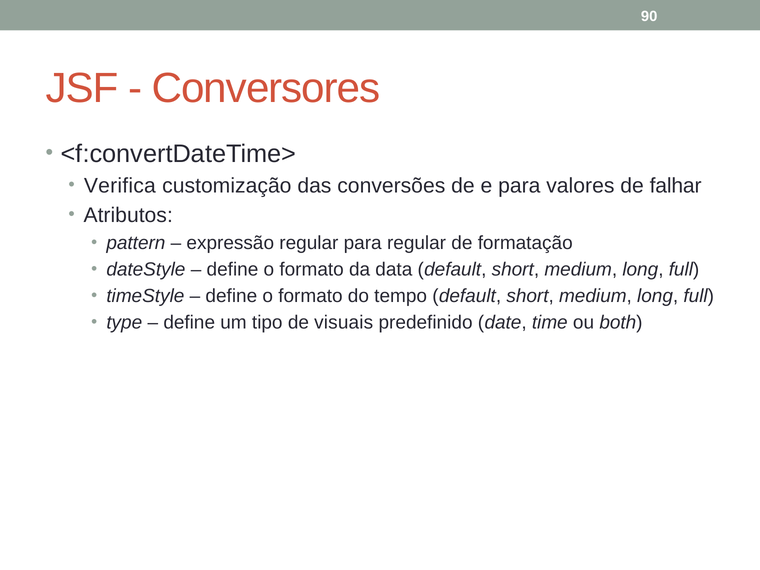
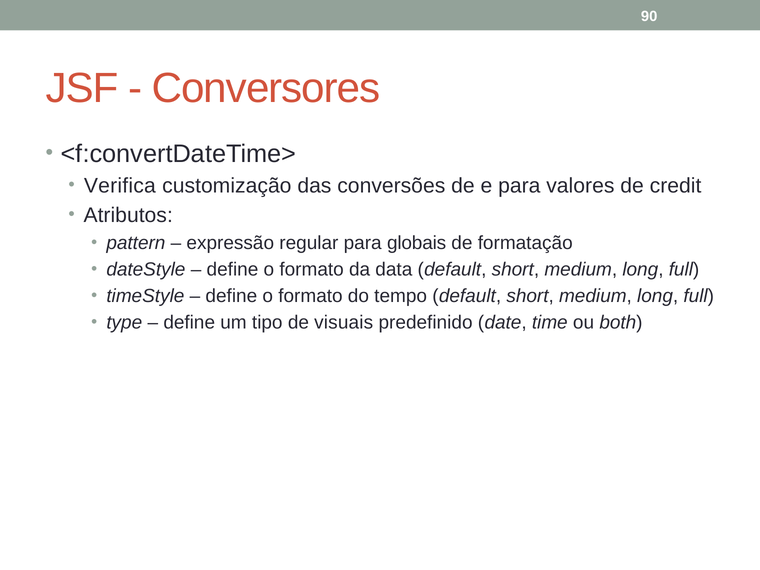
falhar: falhar -> credit
para regular: regular -> globais
